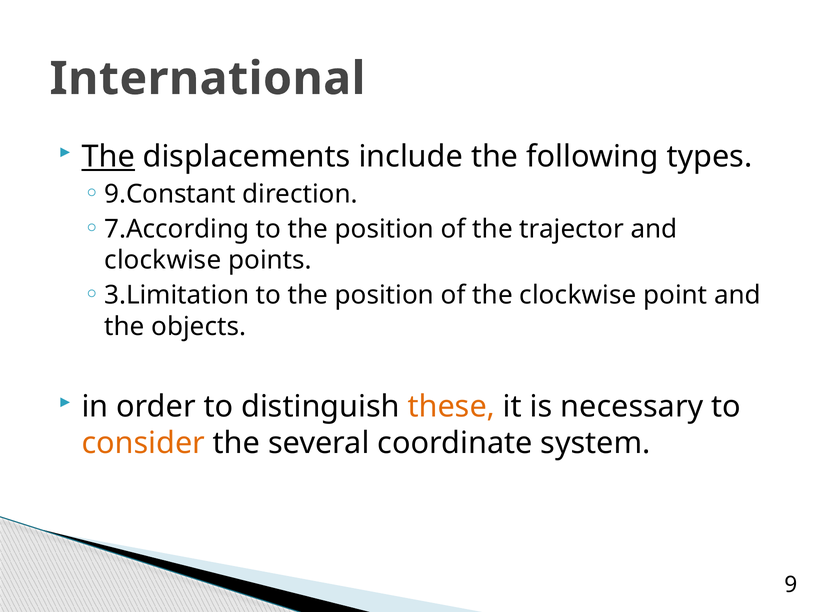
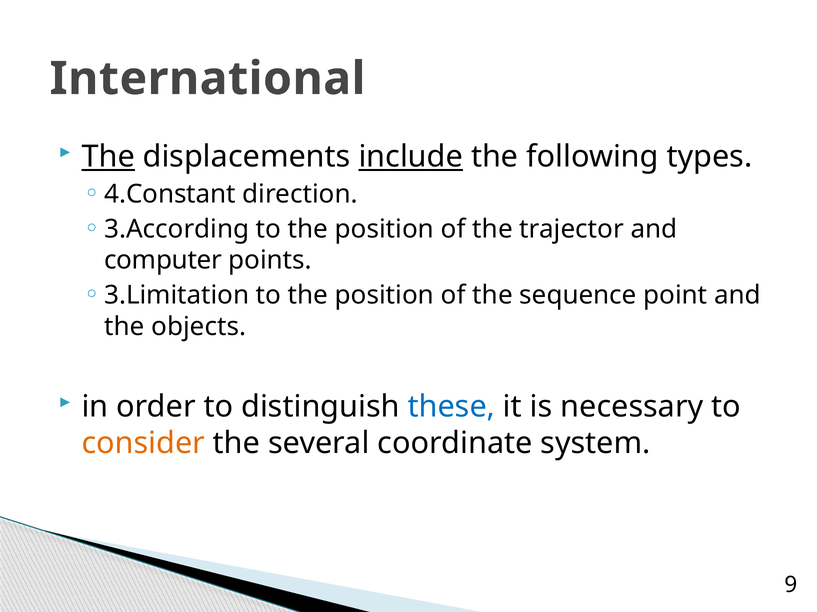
include underline: none -> present
9.Constant: 9.Constant -> 4.Constant
7.According: 7.According -> 3.According
clockwise at (163, 261): clockwise -> computer
the clockwise: clockwise -> sequence
these colour: orange -> blue
